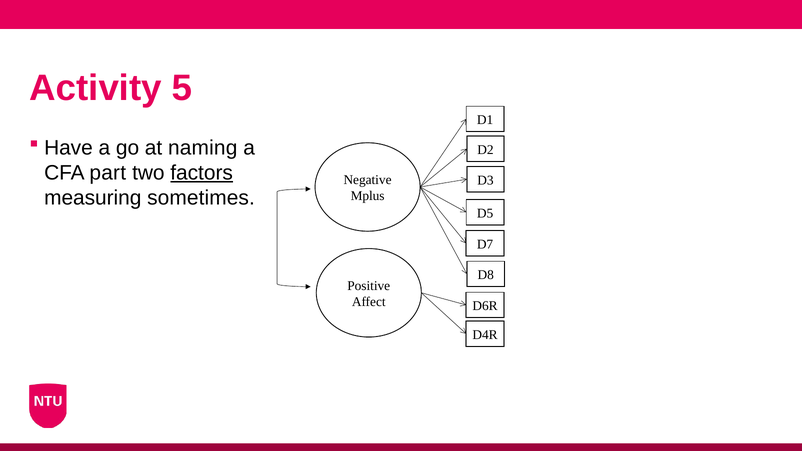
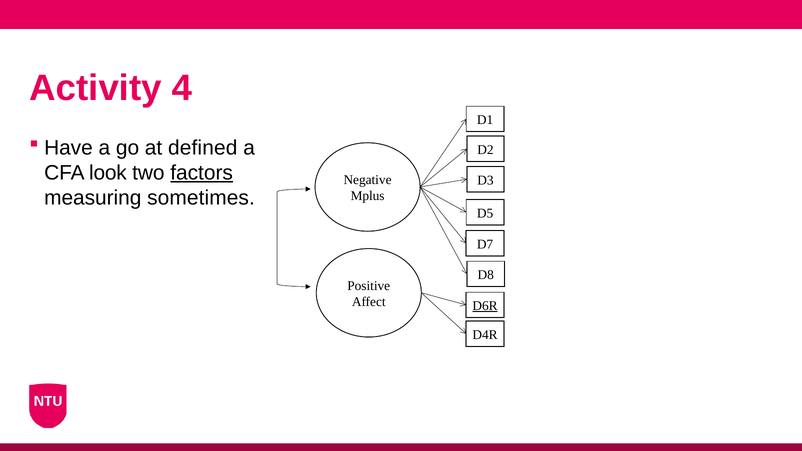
5: 5 -> 4
naming: naming -> defined
part: part -> look
D6R underline: none -> present
